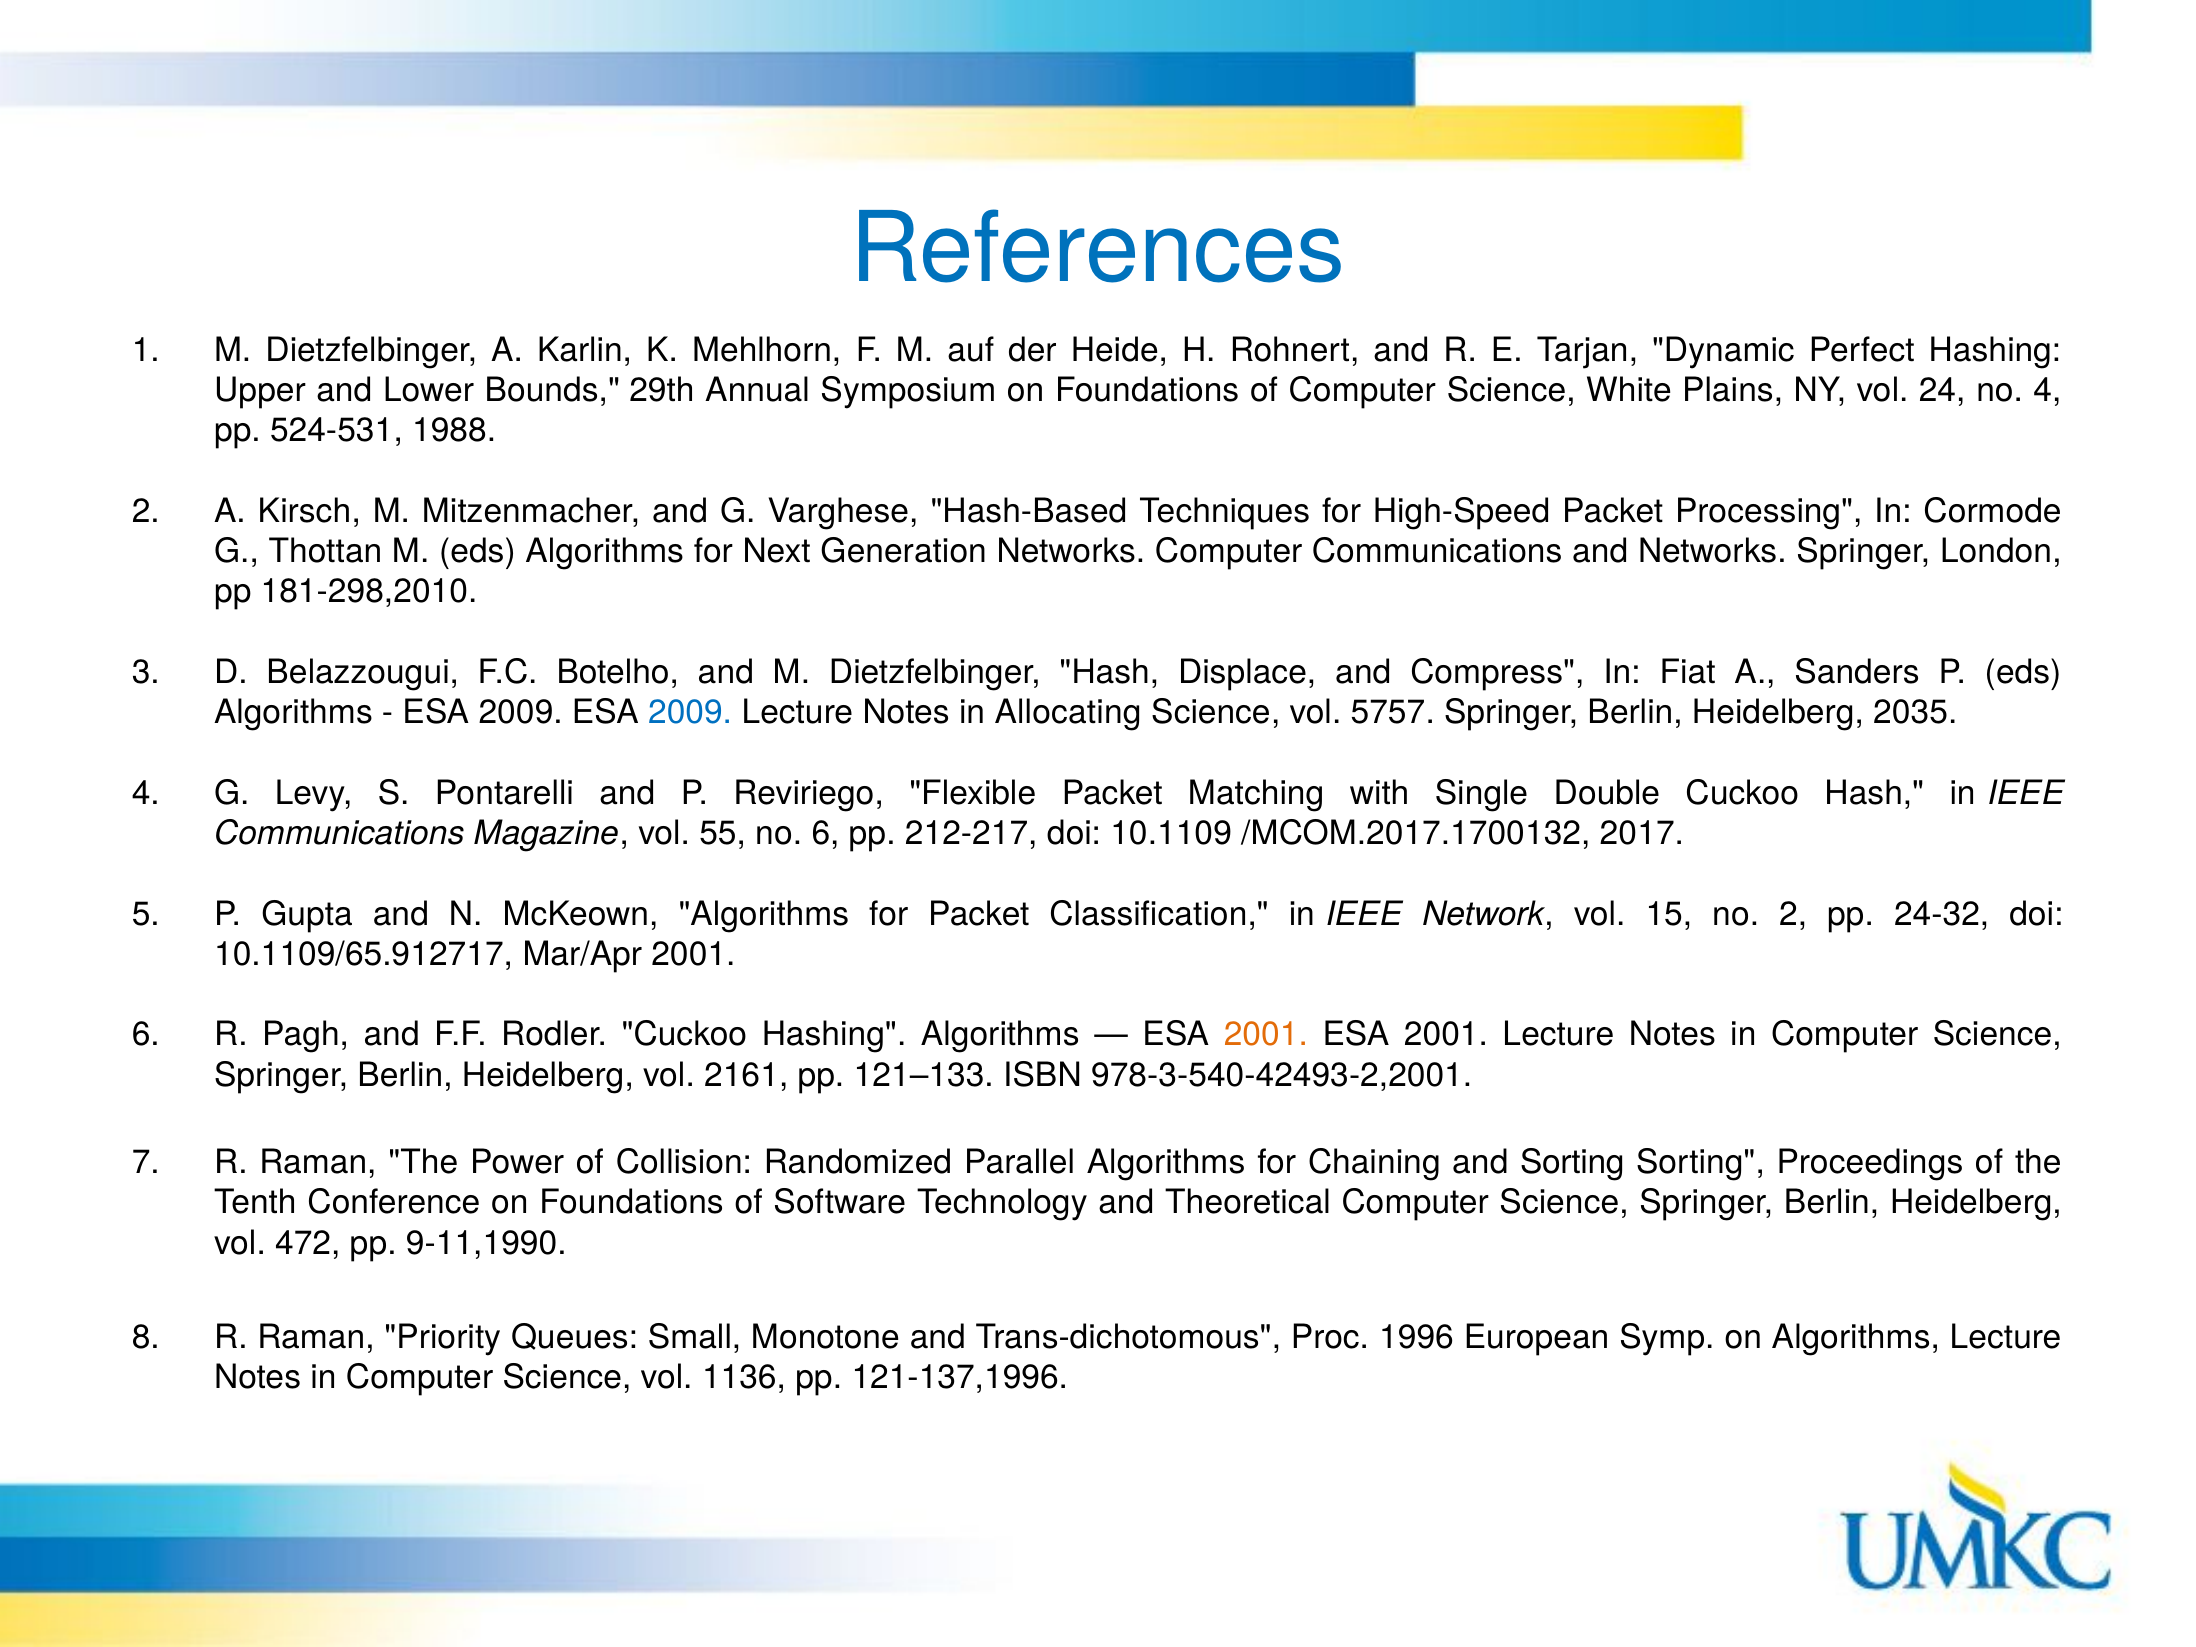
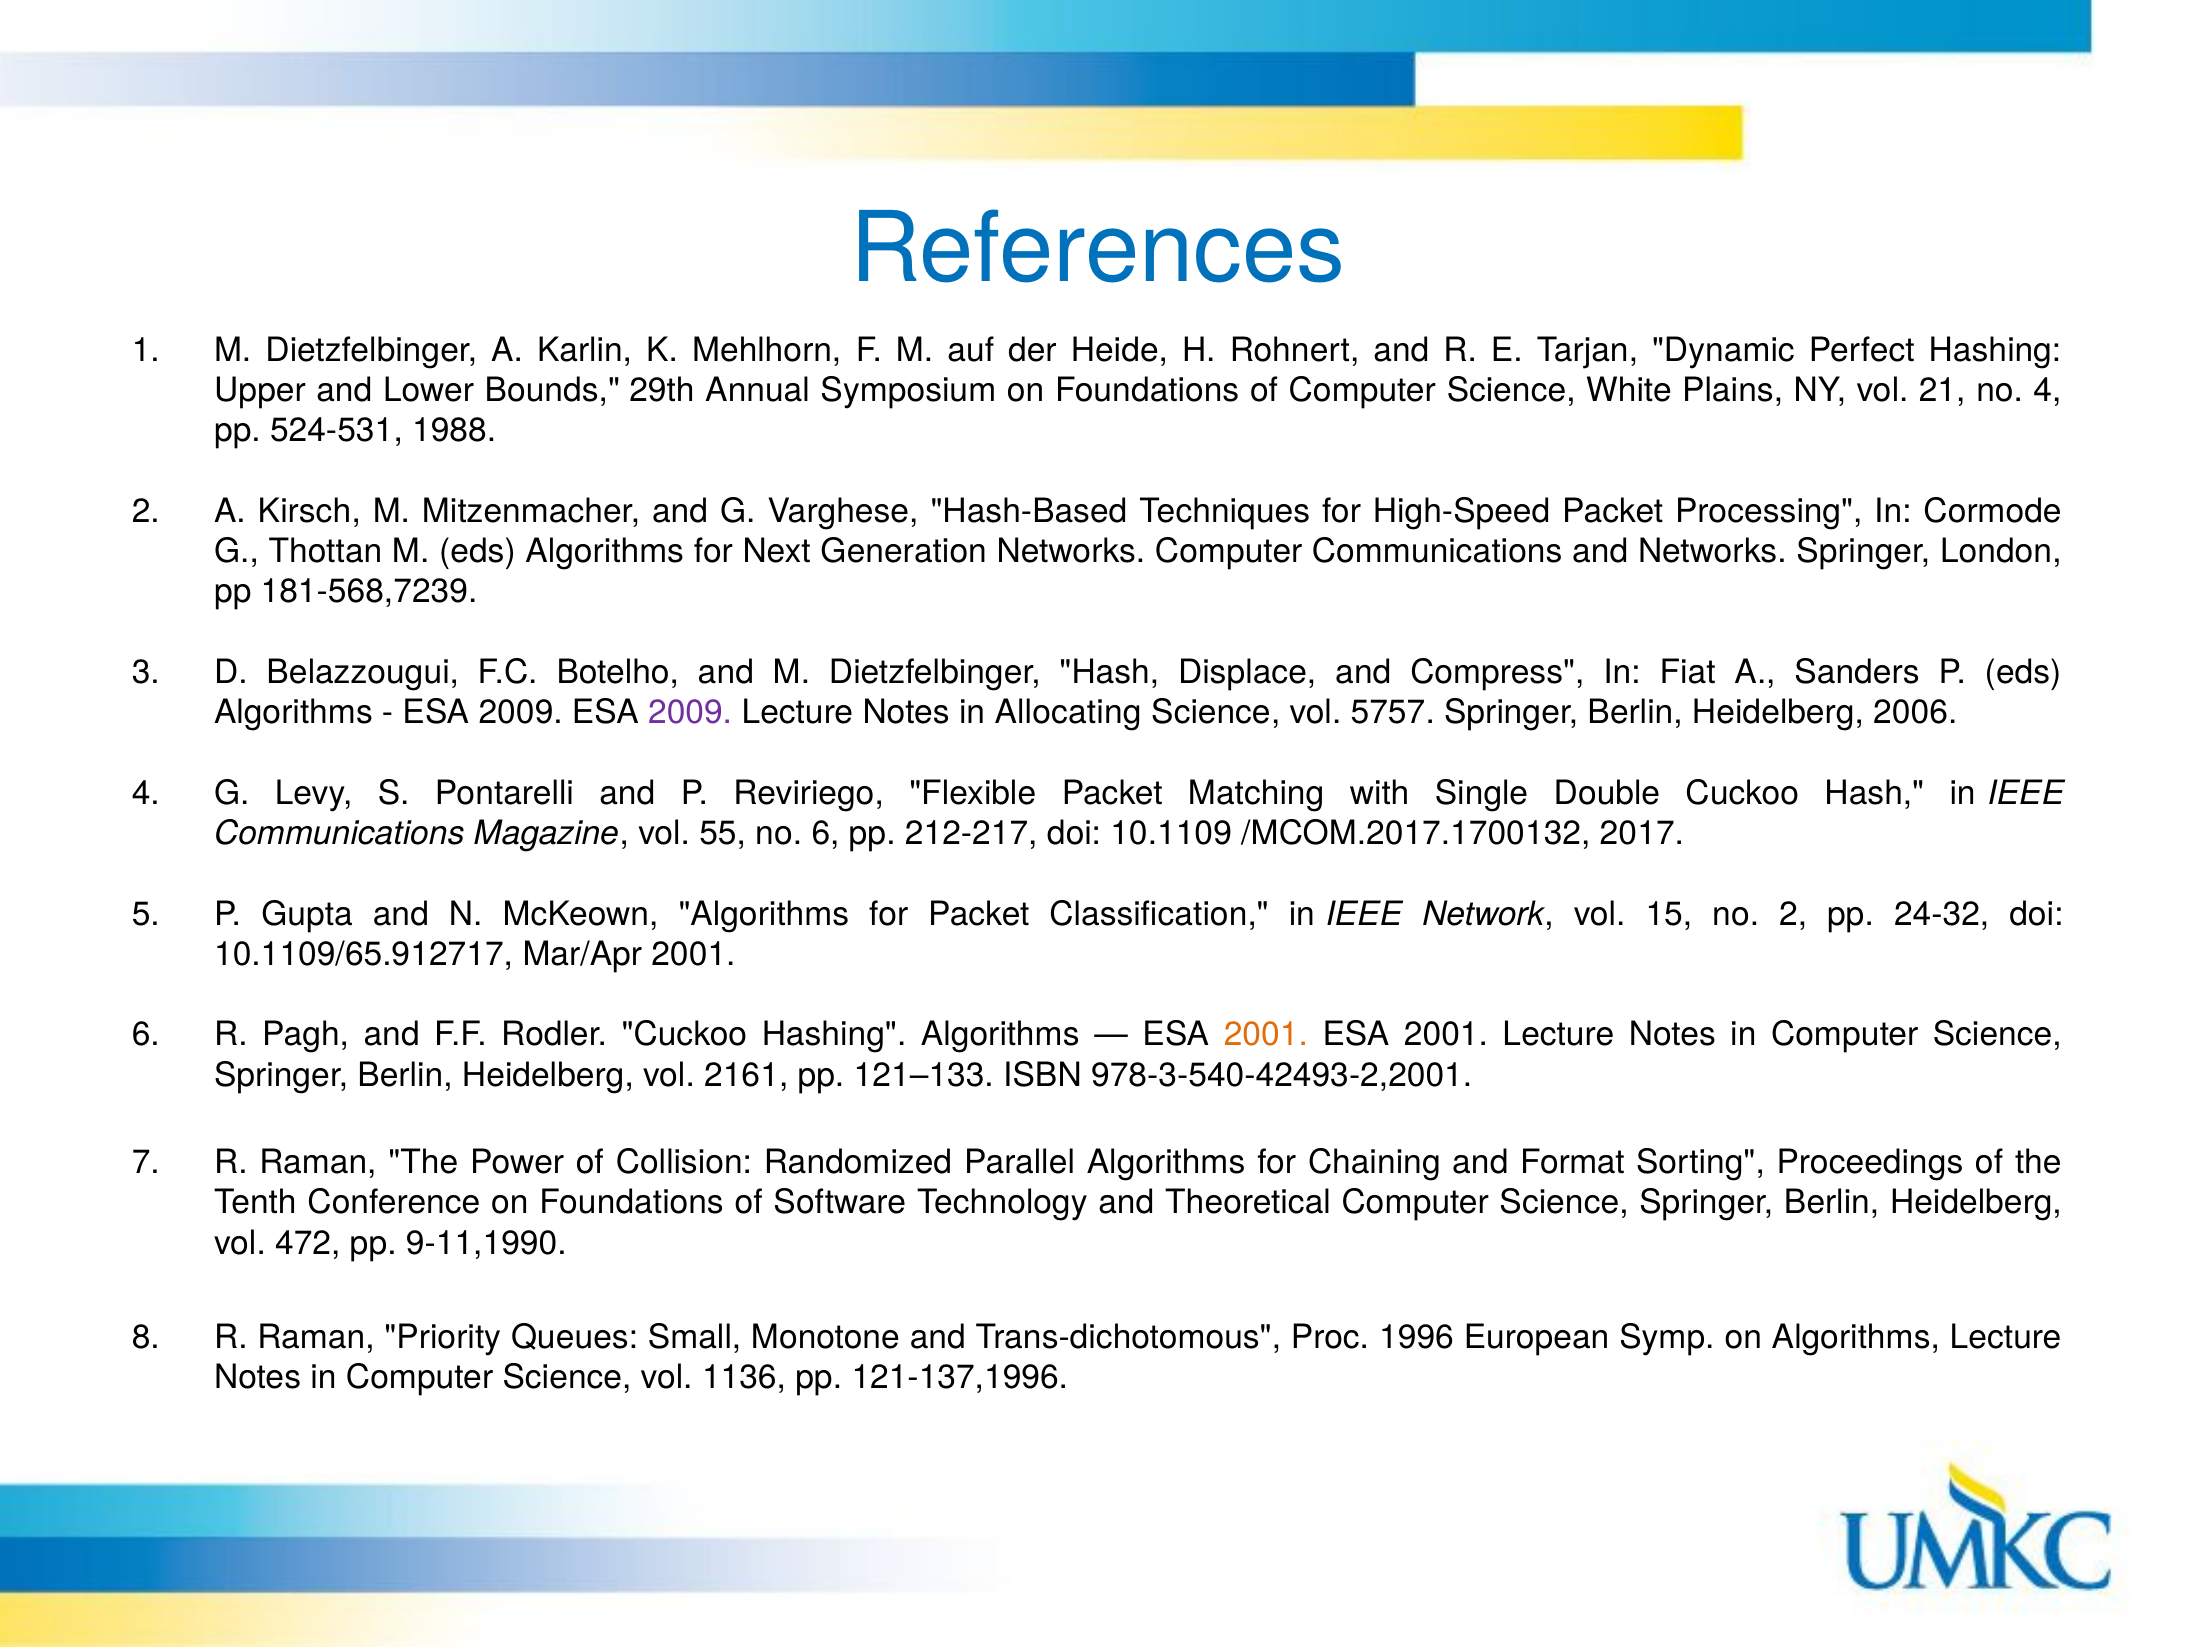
24: 24 -> 21
181-298,2010: 181-298,2010 -> 181-568,7239
2009 at (690, 713) colour: blue -> purple
2035: 2035 -> 2006
and Sorting: Sorting -> Format
